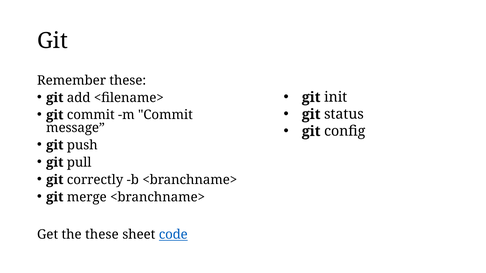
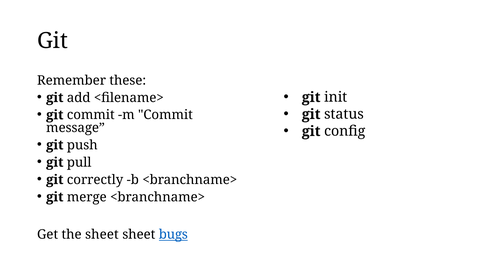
the these: these -> sheet
code: code -> bugs
